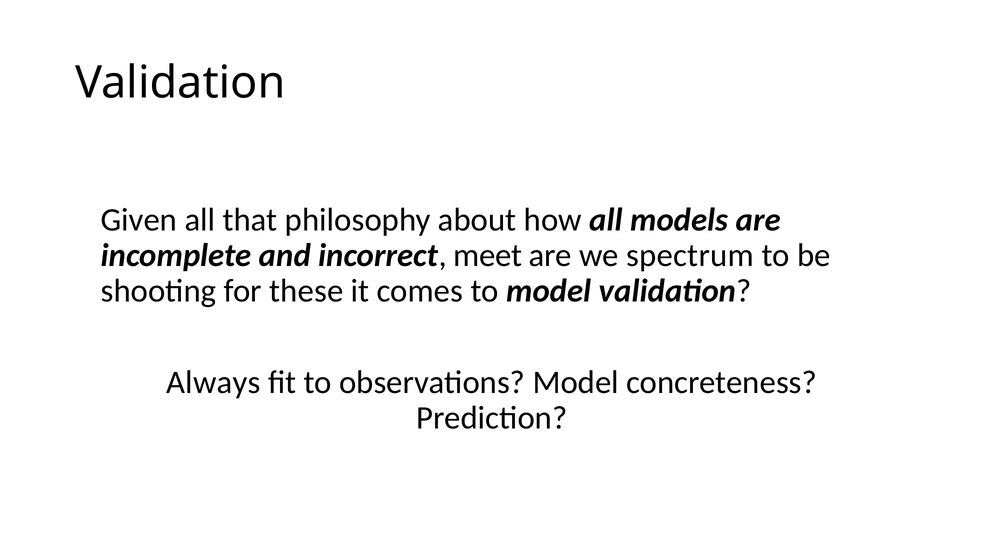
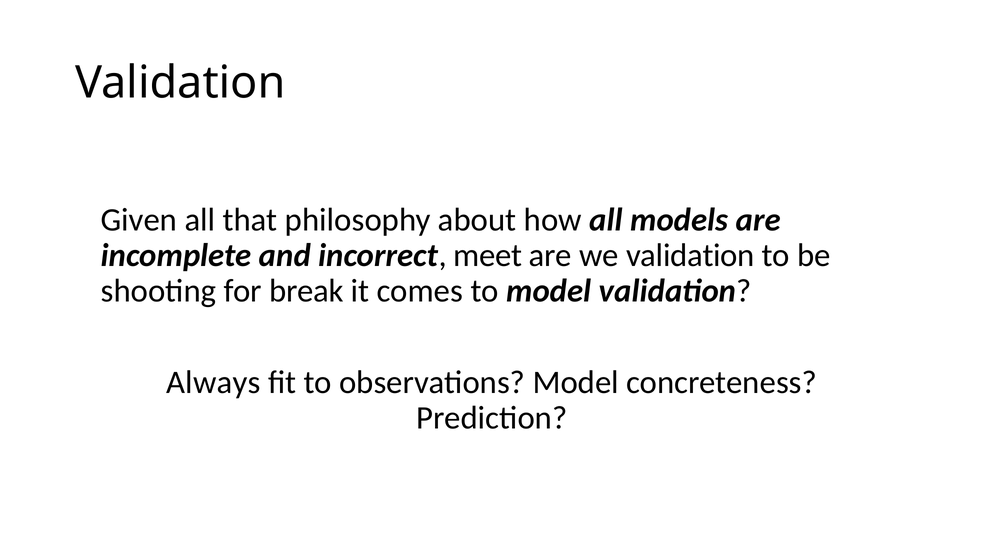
we spectrum: spectrum -> validation
these: these -> break
